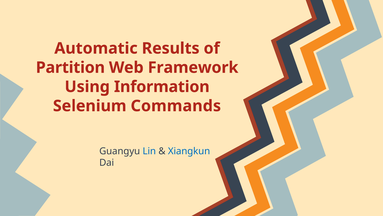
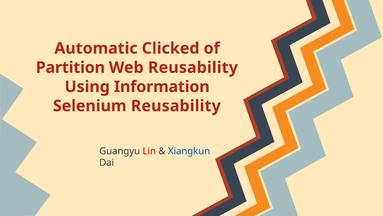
Results: Results -> Clicked
Web Framework: Framework -> Reusability
Selenium Commands: Commands -> Reusability
Lin colour: blue -> red
